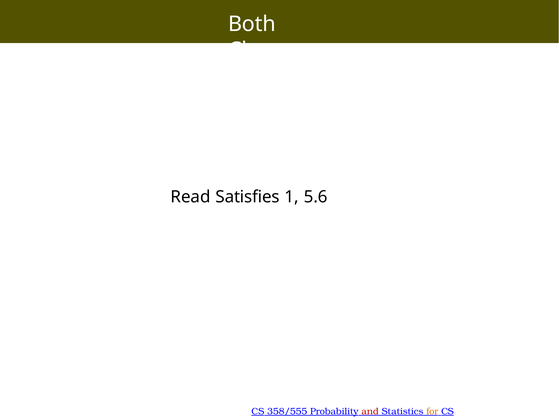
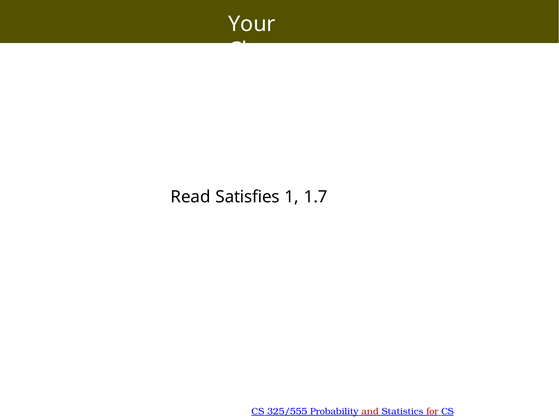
Both: Both -> Your
5.6: 5.6 -> 1.7
358/555: 358/555 -> 325/555
for colour: orange -> red
